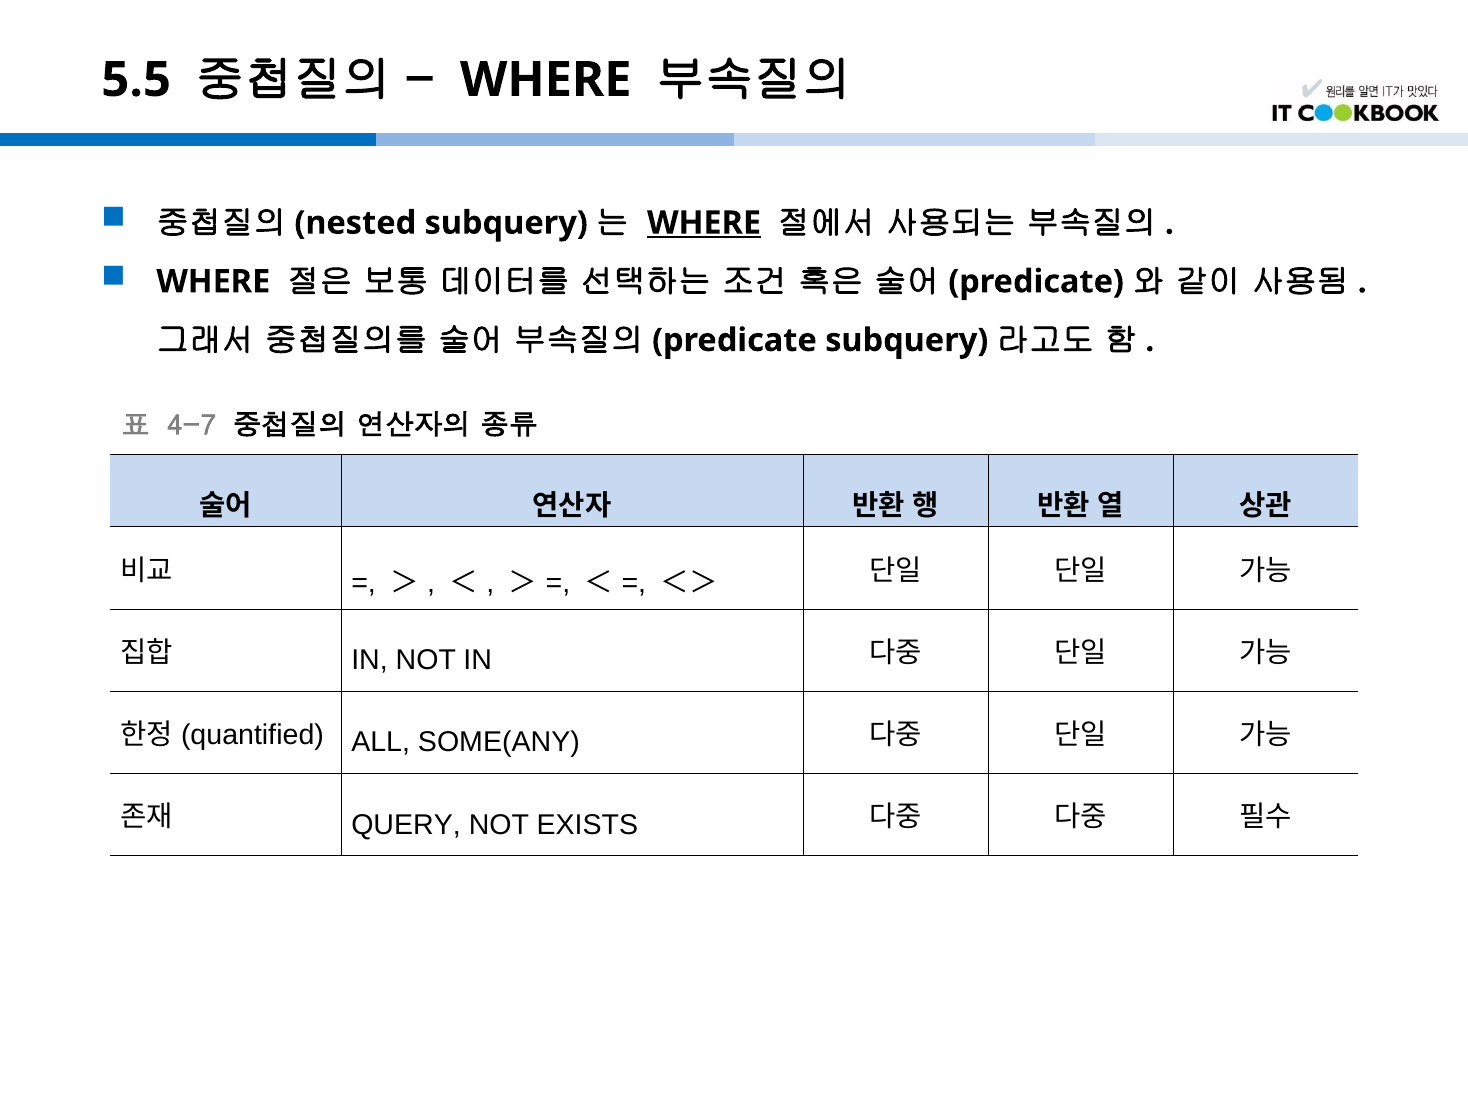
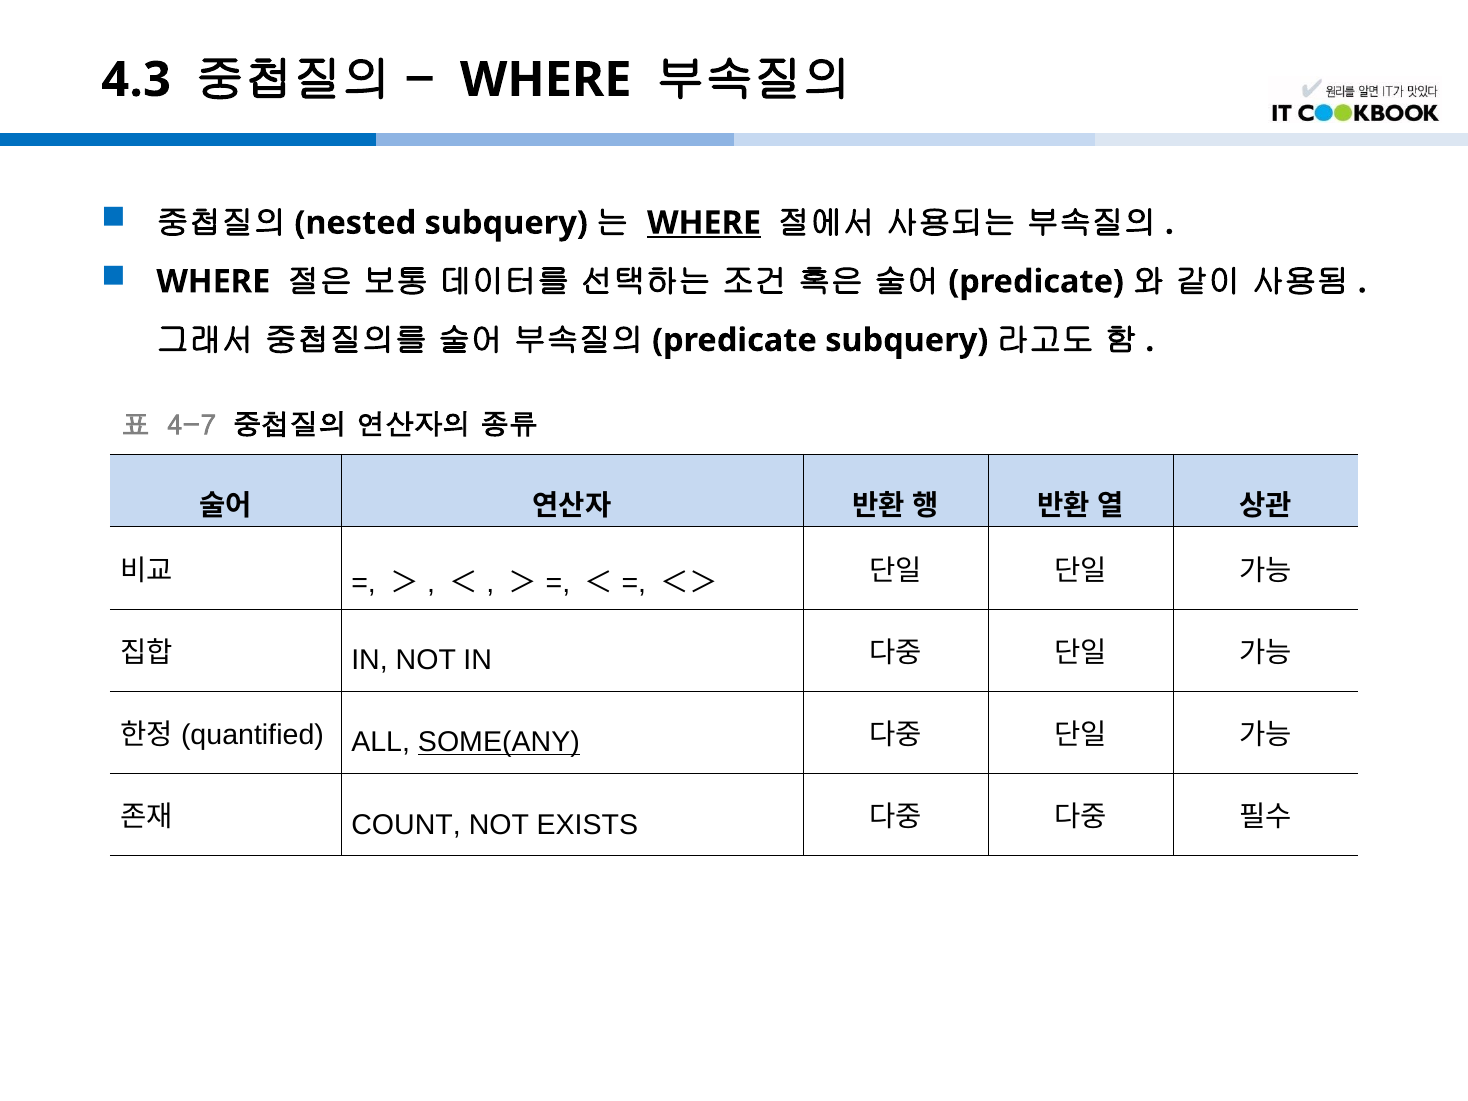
5.5: 5.5 -> 4.3
SOME(ANY underline: none -> present
QUERY: QUERY -> COUNT
